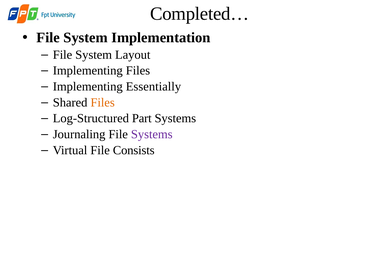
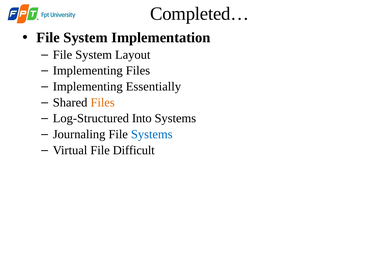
Part: Part -> Into
Systems at (152, 135) colour: purple -> blue
Consists: Consists -> Difficult
